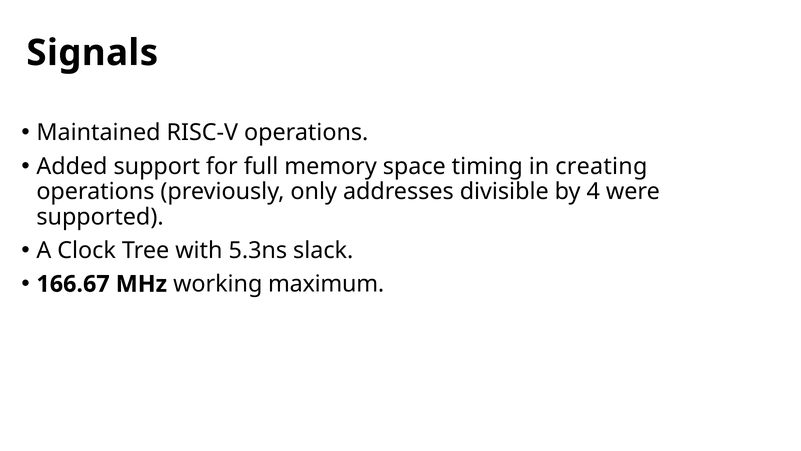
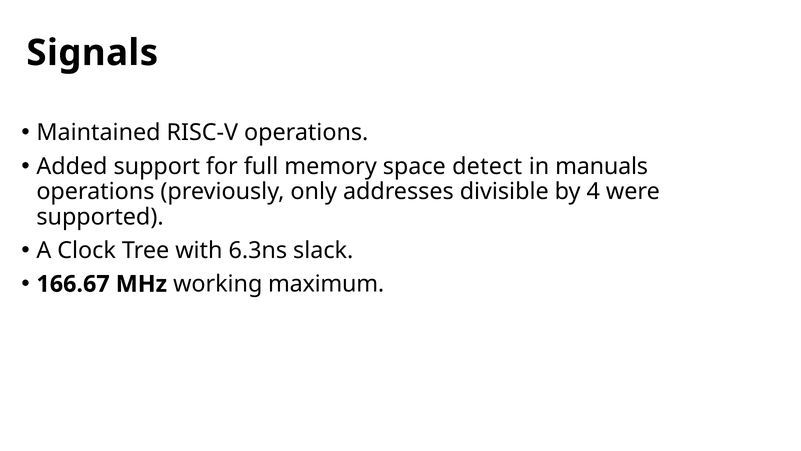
timing: timing -> detect
creating: creating -> manuals
5.3ns: 5.3ns -> 6.3ns
